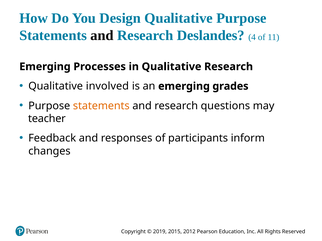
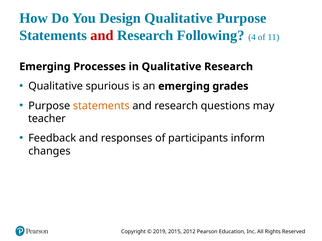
and at (102, 35) colour: black -> red
Deslandes: Deslandes -> Following
involved: involved -> spurious
